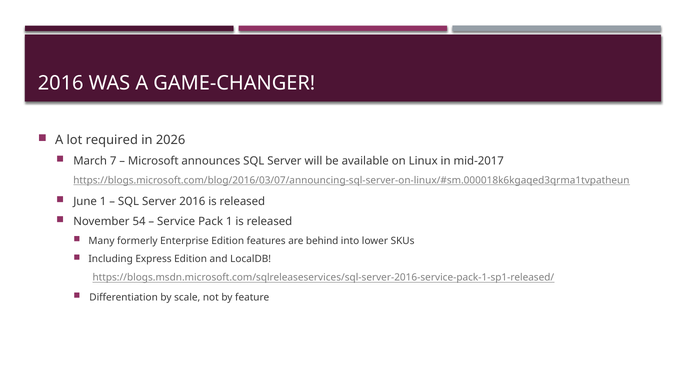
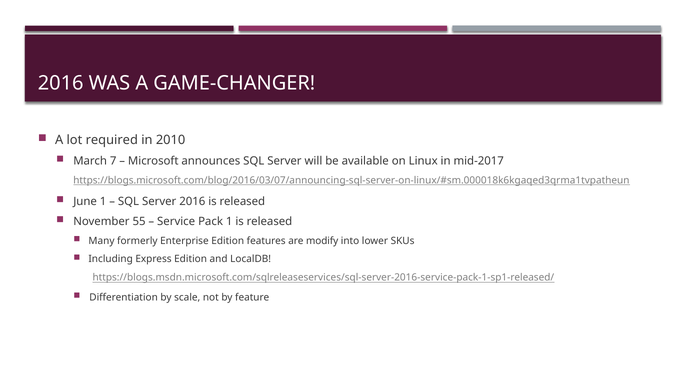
2026: 2026 -> 2010
54: 54 -> 55
behind: behind -> modify
